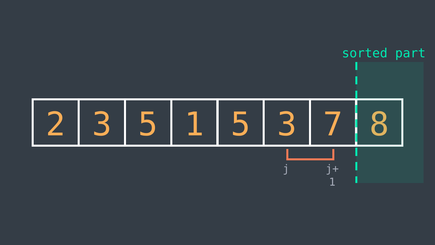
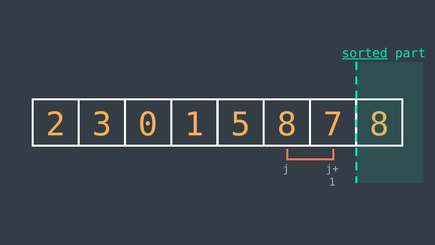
sorted underline: none -> present
3 5: 5 -> 0
5 3: 3 -> 8
